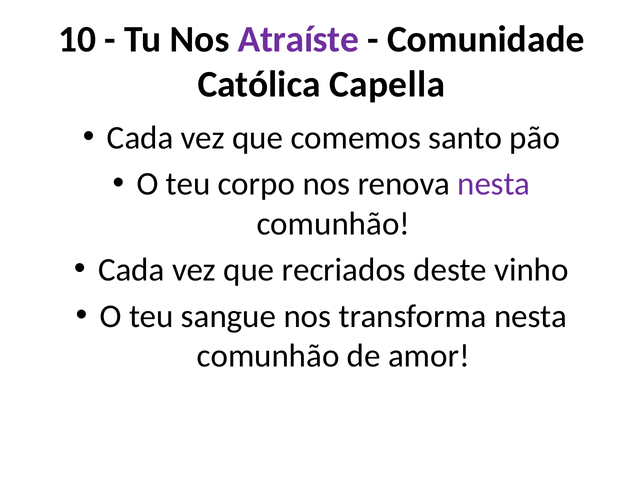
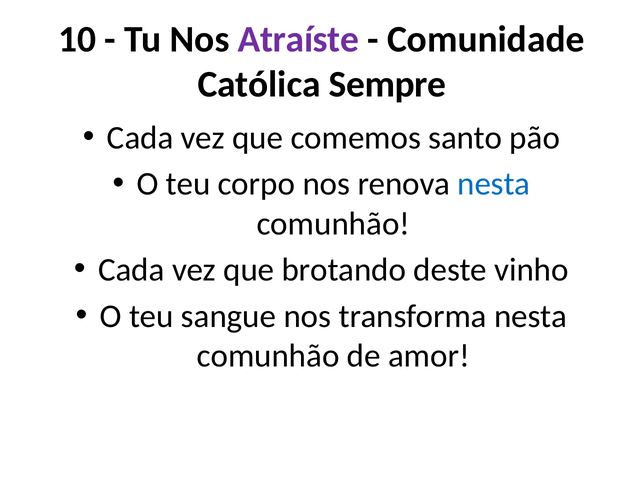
Capella: Capella -> Sempre
nesta at (494, 184) colour: purple -> blue
recriados: recriados -> brotando
